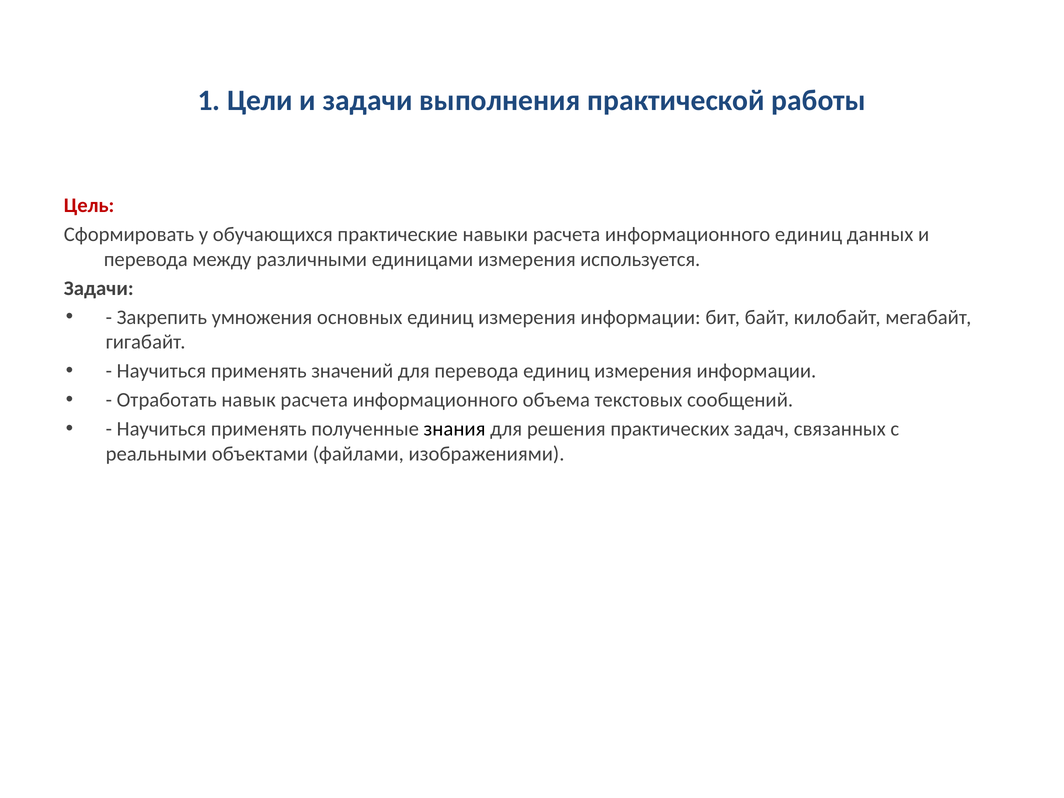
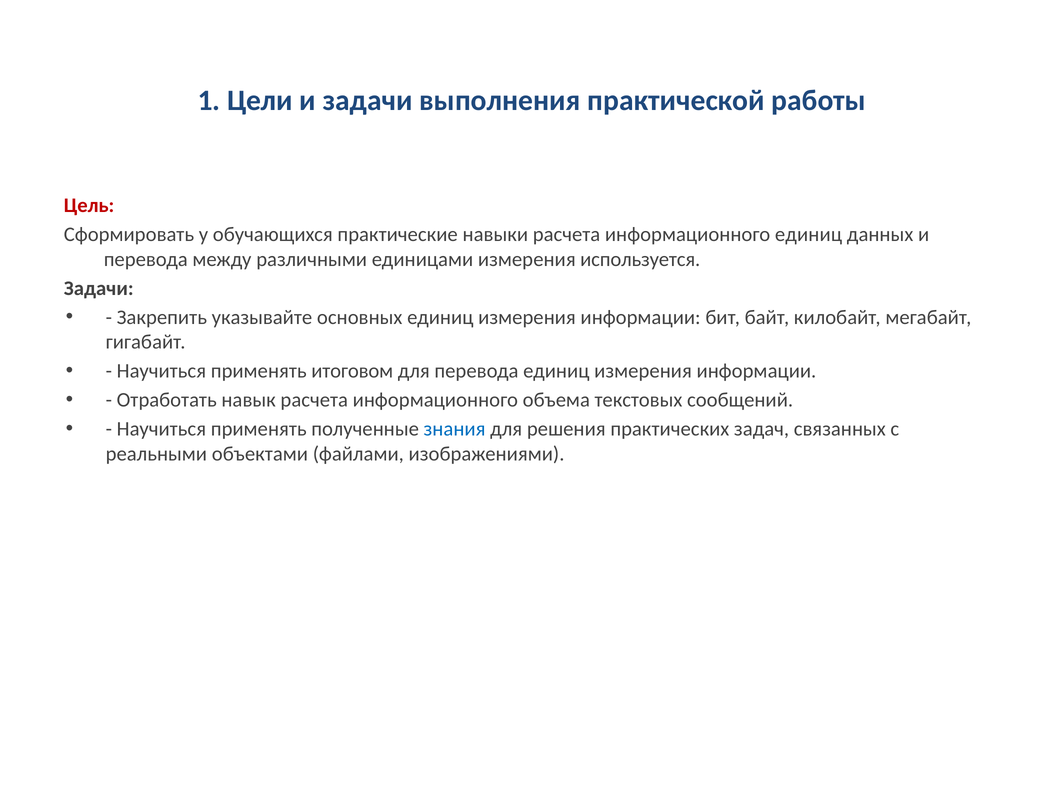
умножения: умножения -> указывайте
значений: значений -> итоговом
знания colour: black -> blue
